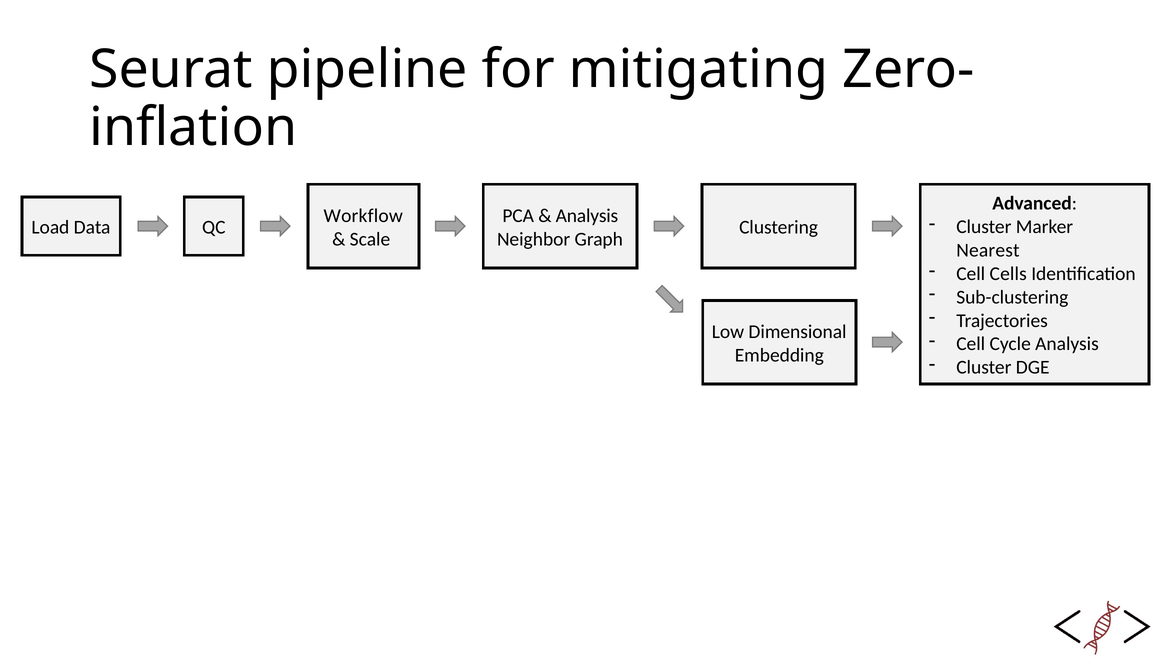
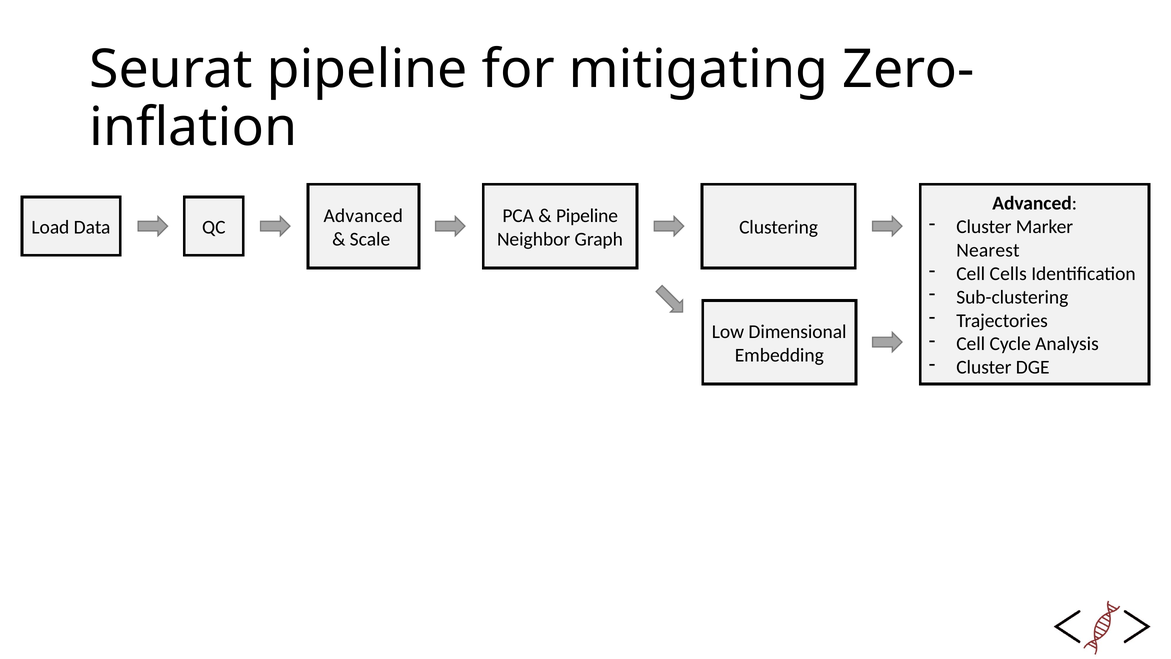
Workflow at (363, 216): Workflow -> Advanced
Analysis at (587, 216): Analysis -> Pipeline
